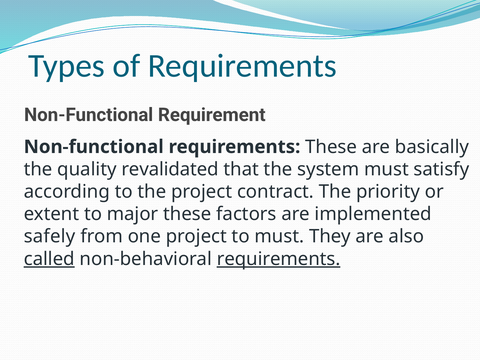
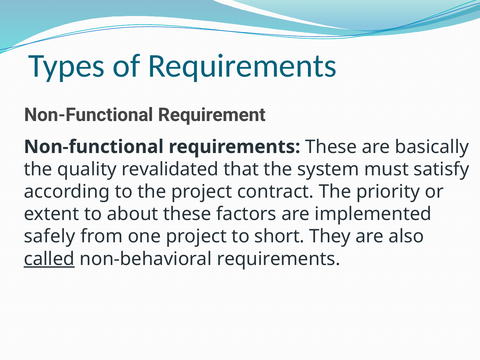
major: major -> about
to must: must -> short
requirements at (279, 259) underline: present -> none
